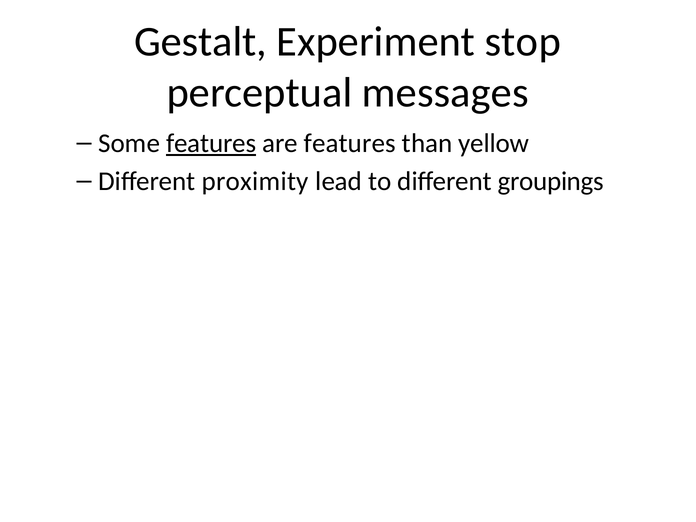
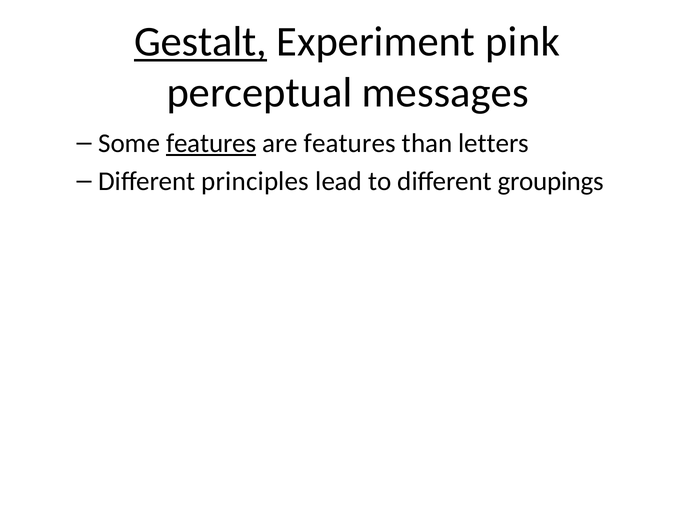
Gestalt underline: none -> present
stop: stop -> pink
yellow: yellow -> letters
proximity: proximity -> principles
